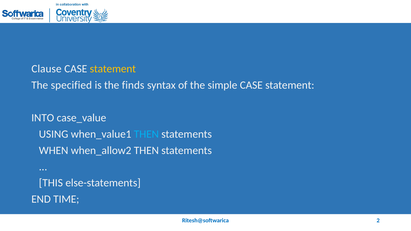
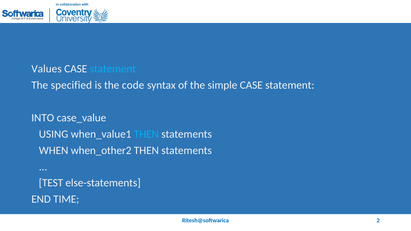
Clause: Clause -> Values
statement at (113, 69) colour: yellow -> light blue
finds: finds -> code
when_allow2: when_allow2 -> when_other2
THIS: THIS -> TEST
